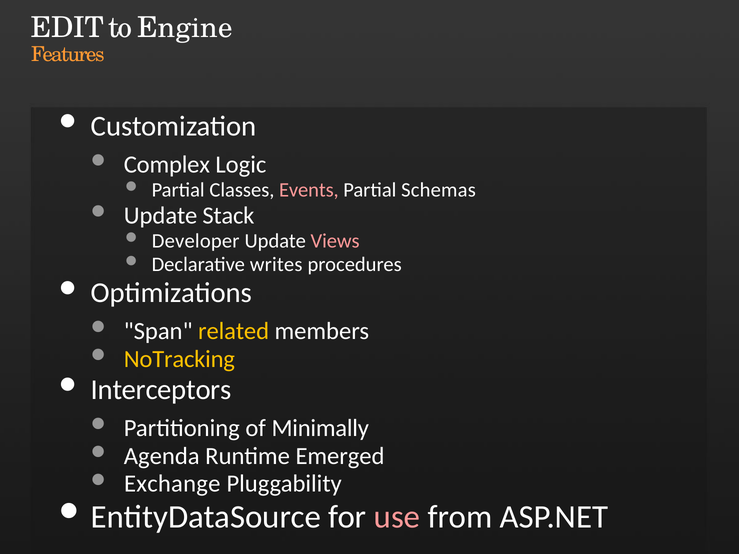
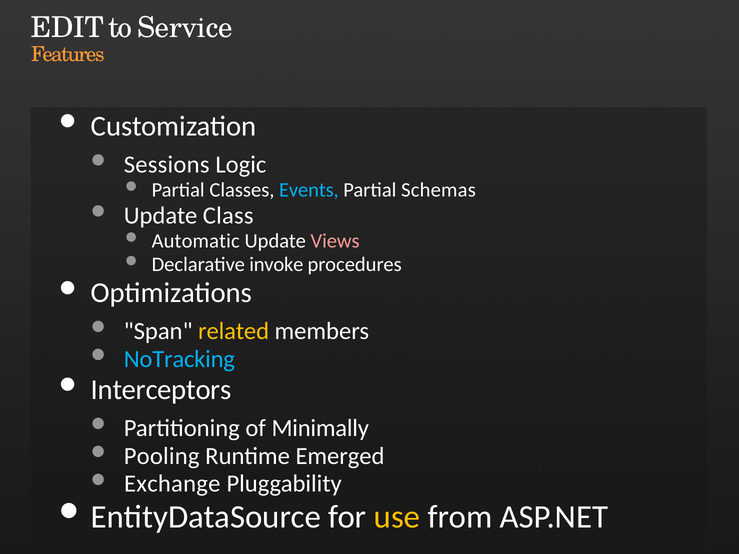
Engine: Engine -> Service
Complex: Complex -> Sessions
Events colour: pink -> light blue
Stack: Stack -> Class
Developer: Developer -> Automatic
writes: writes -> invoke
NoTracking colour: yellow -> light blue
Agenda: Agenda -> Pooling
use colour: pink -> yellow
